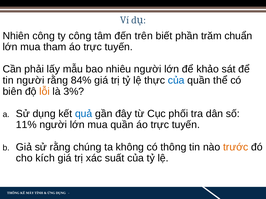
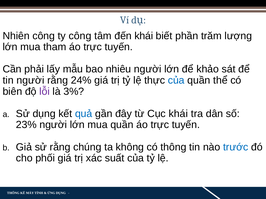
đến trên: trên -> khái
chuẩn: chuẩn -> lượng
84%: 84% -> 24%
lỗi colour: orange -> purple
Cục phối: phối -> khái
11%: 11% -> 23%
trước colour: orange -> blue
kích: kích -> phối
